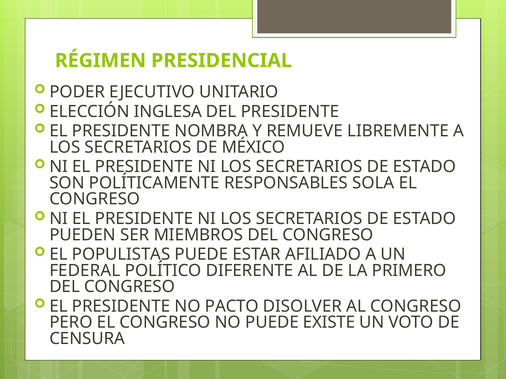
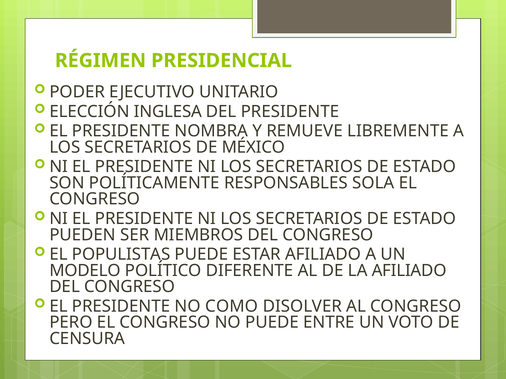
FEDERAL: FEDERAL -> MODELO
LA PRIMERO: PRIMERO -> AFILIADO
PACTO: PACTO -> COMO
EXISTE: EXISTE -> ENTRE
